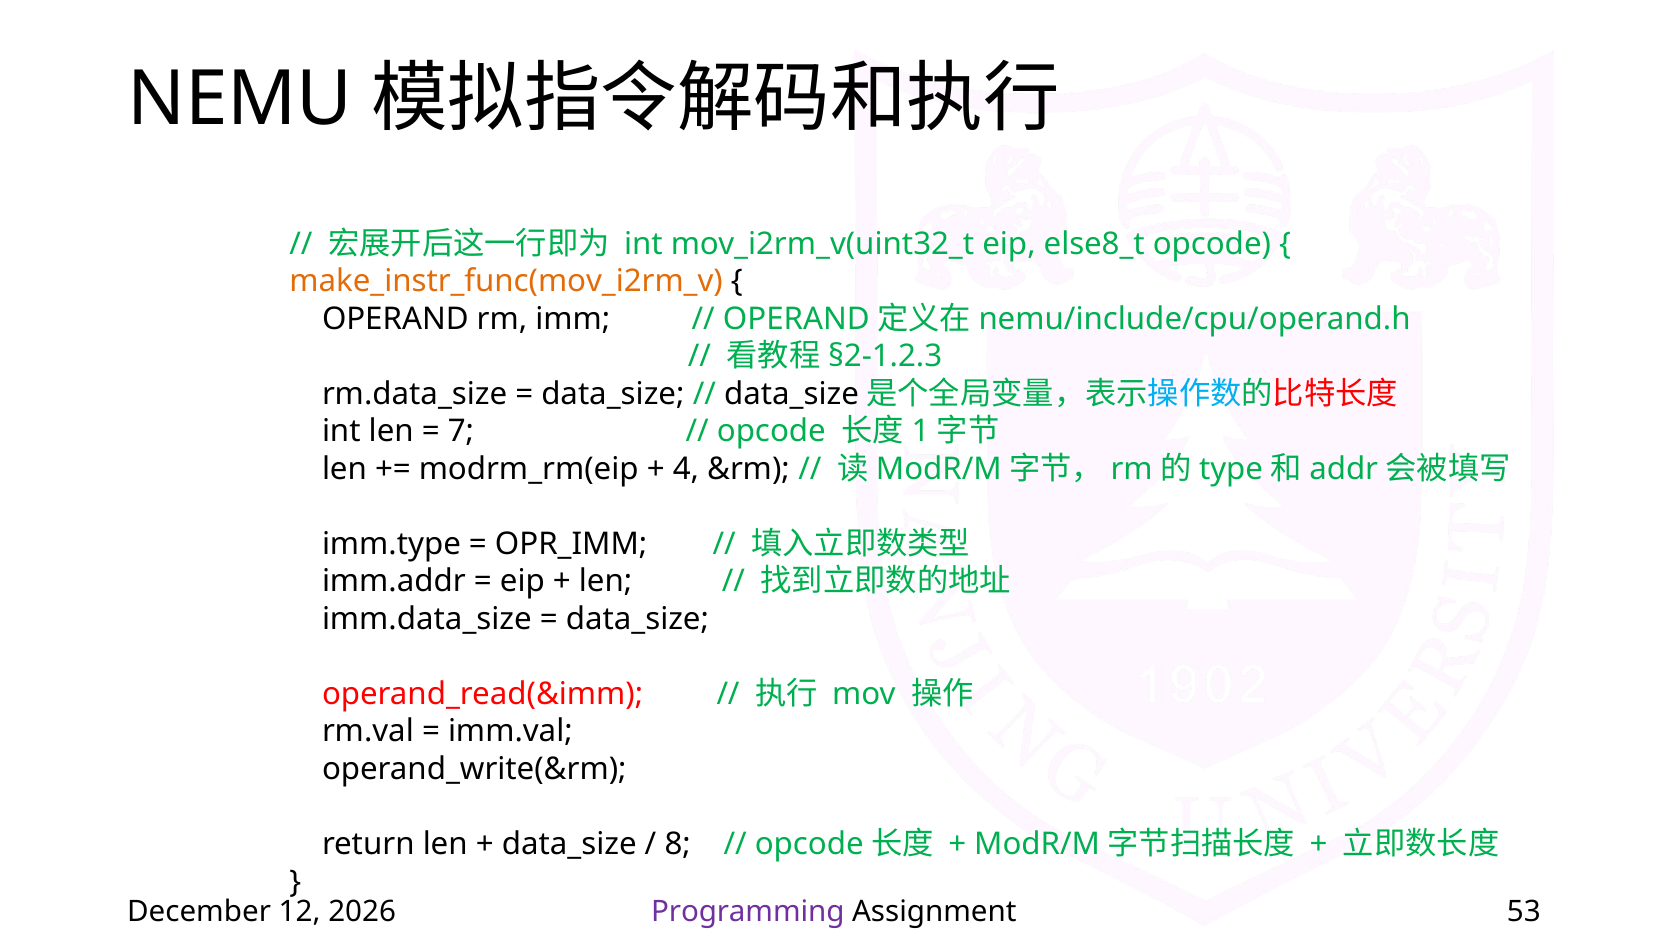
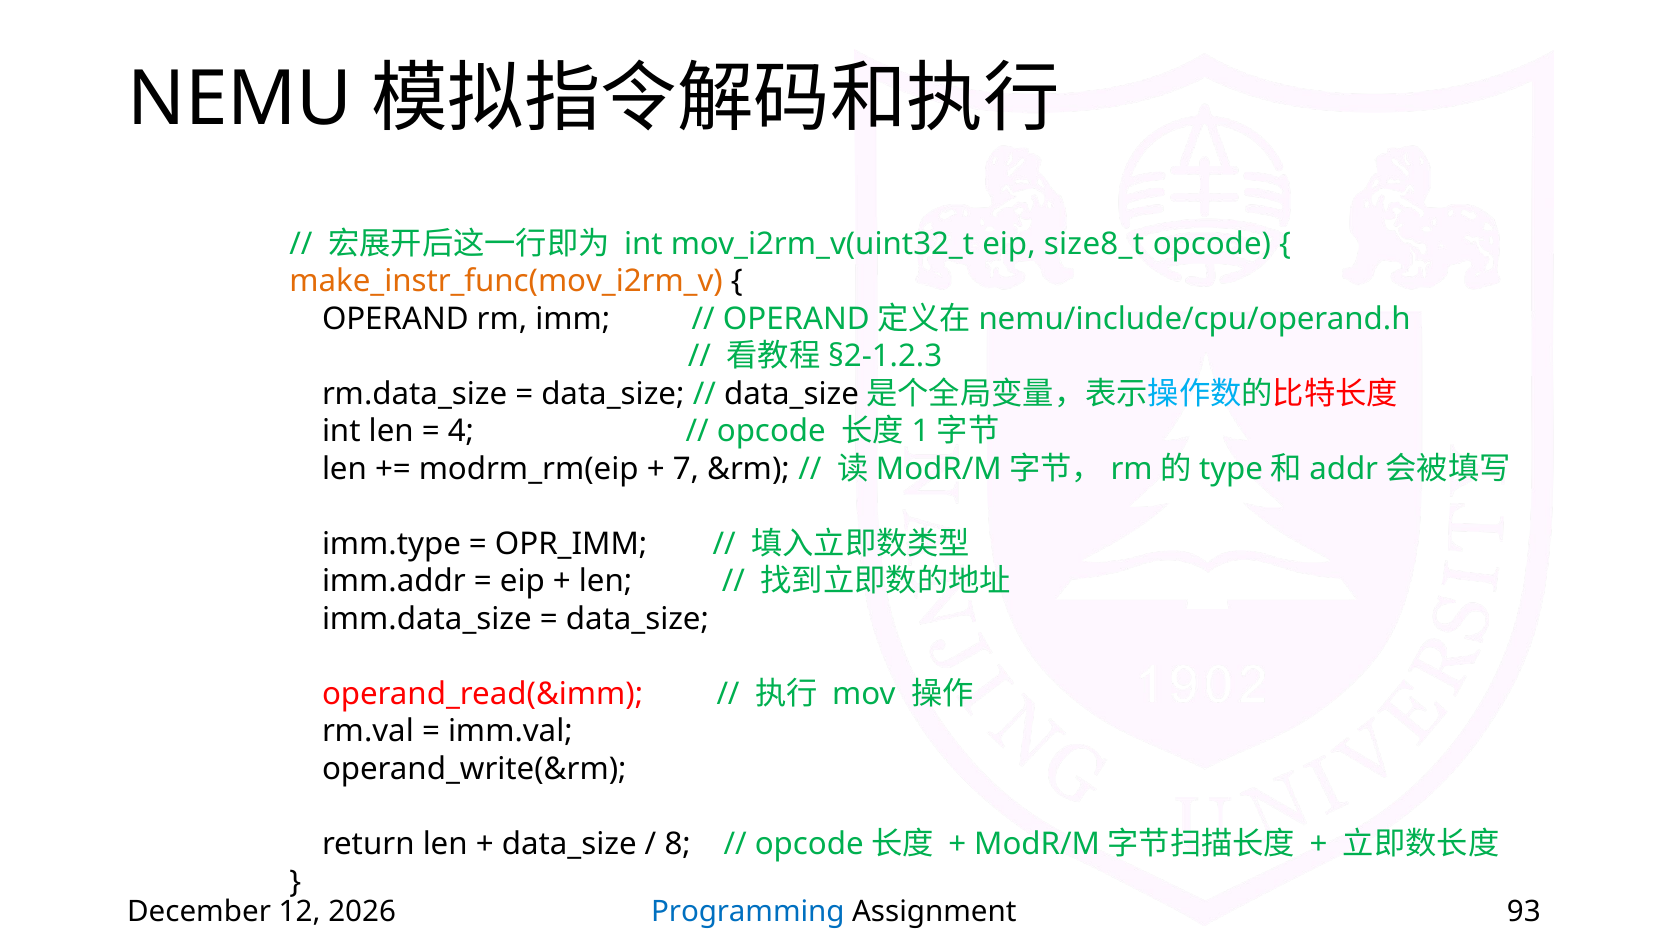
else8_t: else8_t -> size8_t
7: 7 -> 4
4: 4 -> 7
Programming colour: purple -> blue
53: 53 -> 93
